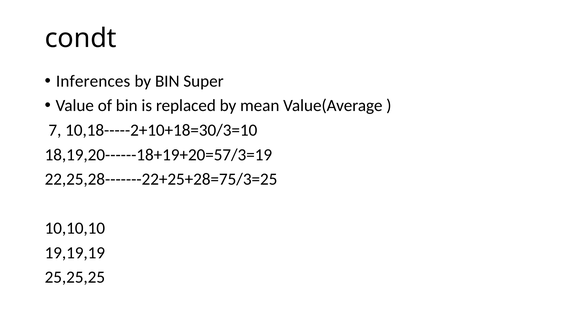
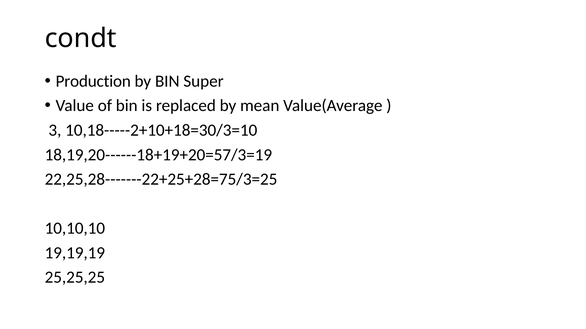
Inferences: Inferences -> Production
7: 7 -> 3
